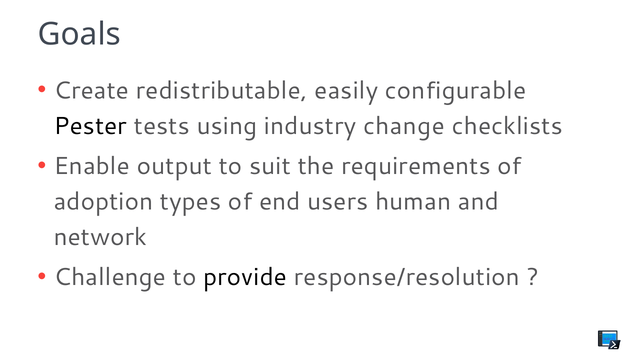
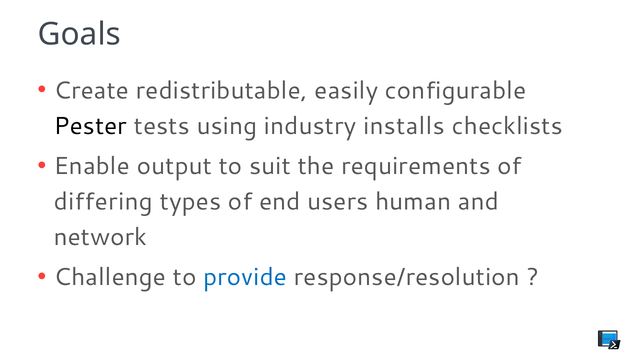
change: change -> installs
adoption: adoption -> differing
provide colour: black -> blue
